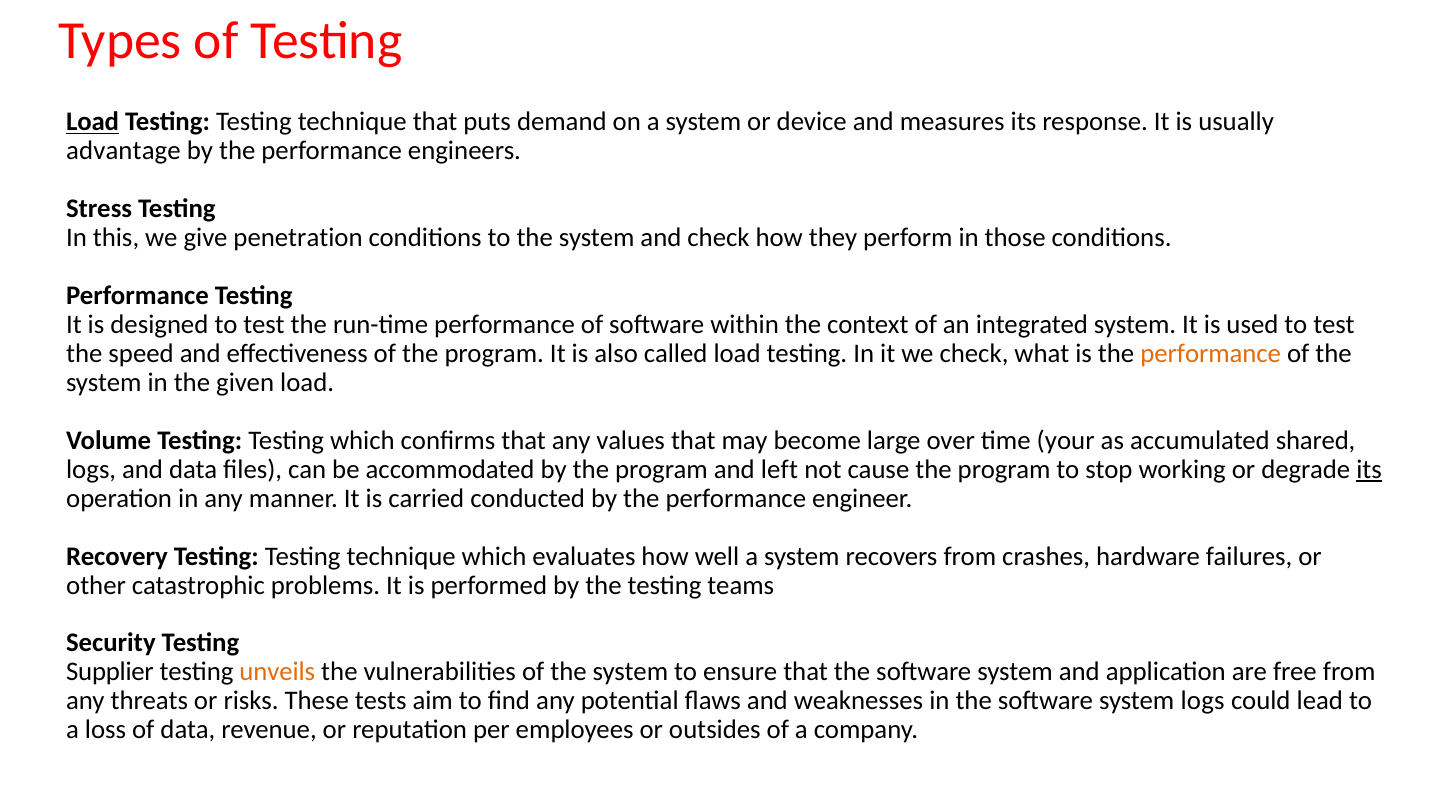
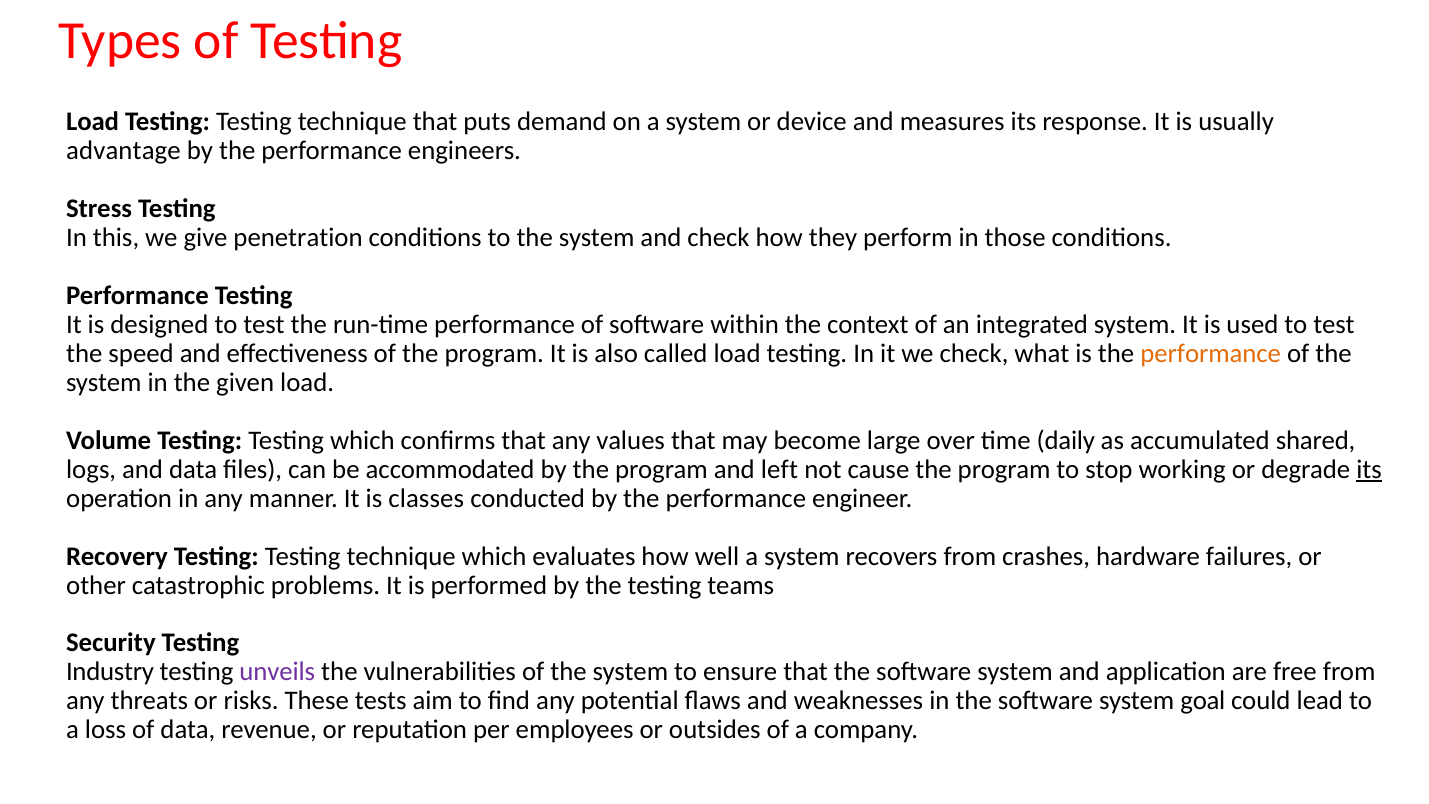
Load at (93, 122) underline: present -> none
your: your -> daily
carried: carried -> classes
Supplier: Supplier -> Industry
unveils colour: orange -> purple
system logs: logs -> goal
